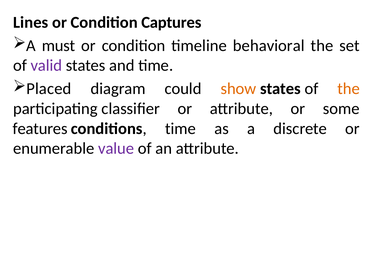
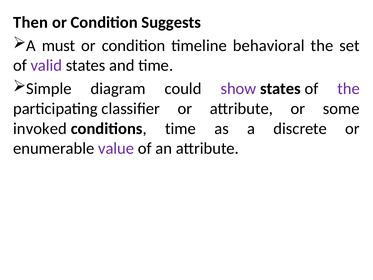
Lines: Lines -> Then
Captures: Captures -> Suggests
Placed: Placed -> Simple
show colour: orange -> purple
the at (349, 89) colour: orange -> purple
features: features -> invoked
